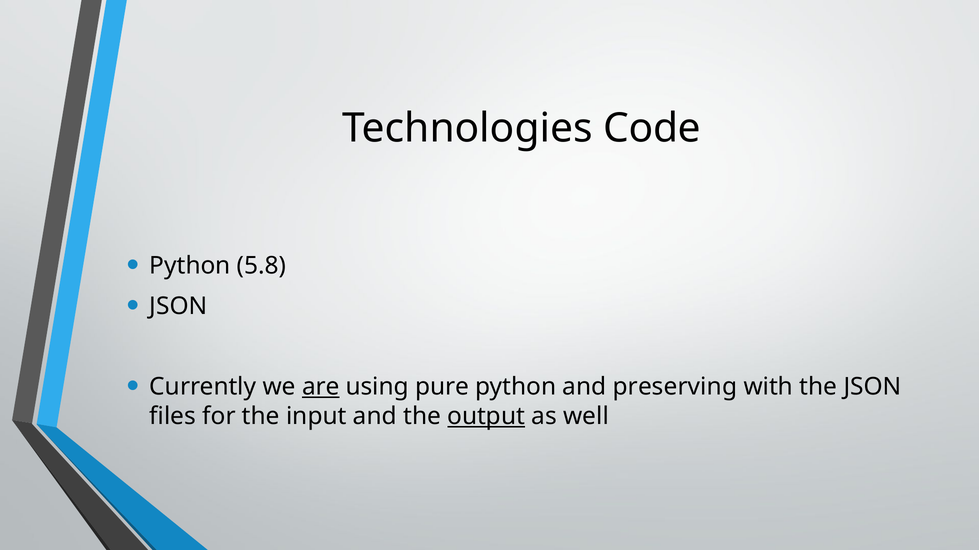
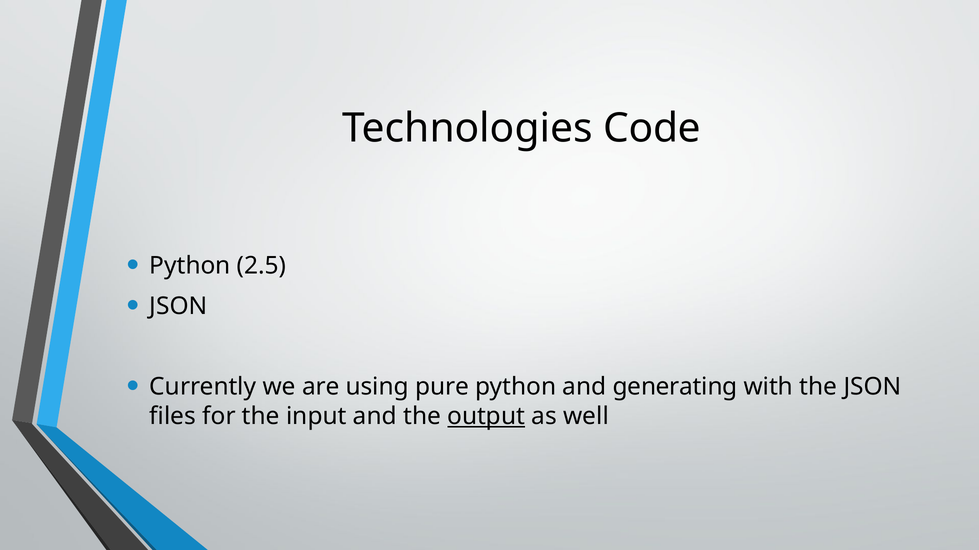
5.8: 5.8 -> 2.5
are underline: present -> none
preserving: preserving -> generating
